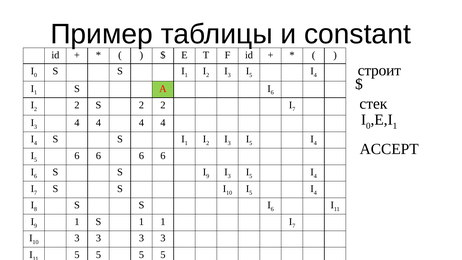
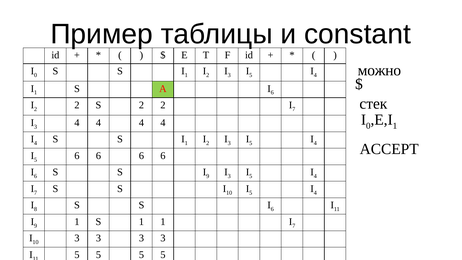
строит: строит -> можно
